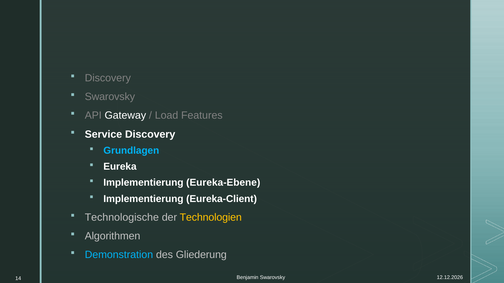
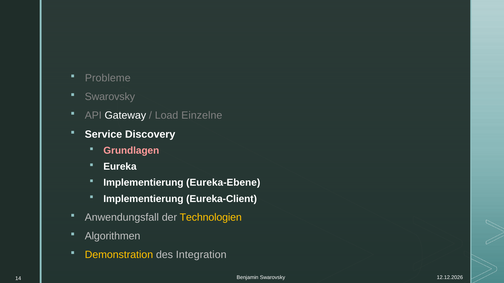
Discovery at (108, 78): Discovery -> Probleme
Features: Features -> Einzelne
Grundlagen colour: light blue -> pink
Technologische: Technologische -> Anwendungsfall
Demonstration colour: light blue -> yellow
Gliederung: Gliederung -> Integration
